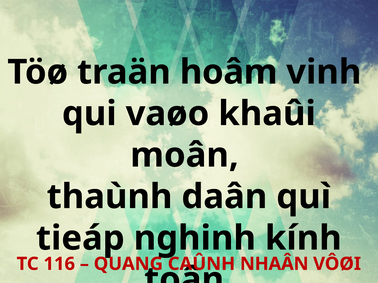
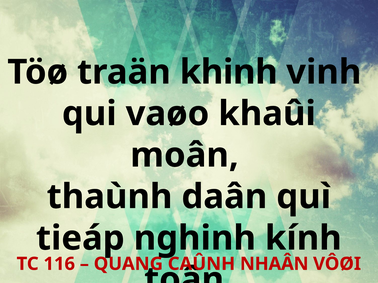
hoâm: hoâm -> khinh
